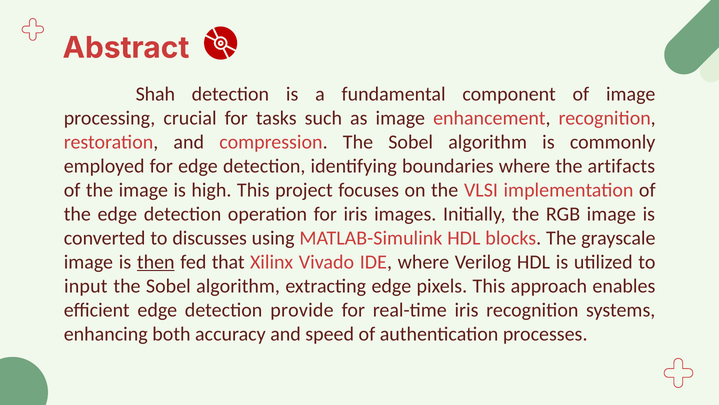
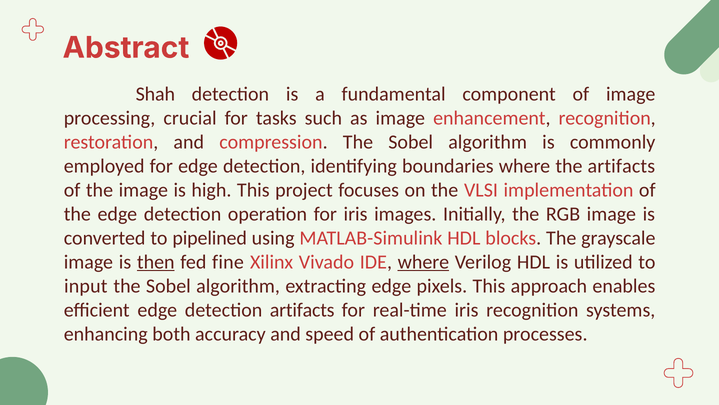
discusses: discusses -> pipelined
that: that -> fine
where at (423, 262) underline: none -> present
detection provide: provide -> artifacts
